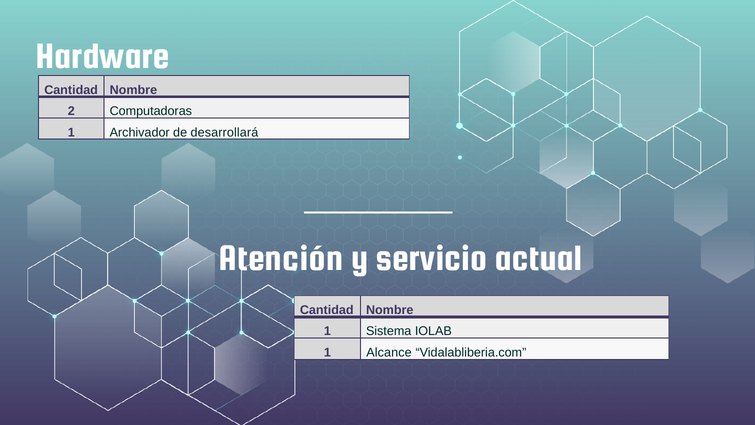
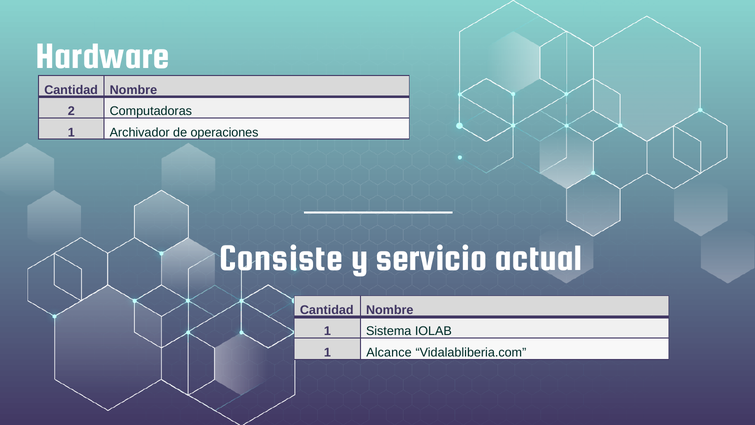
desarrollará: desarrollará -> operaciones
Atención: Atención -> Consiste
